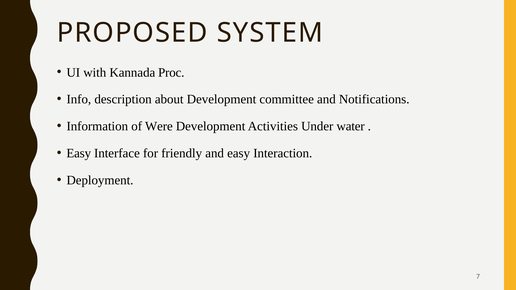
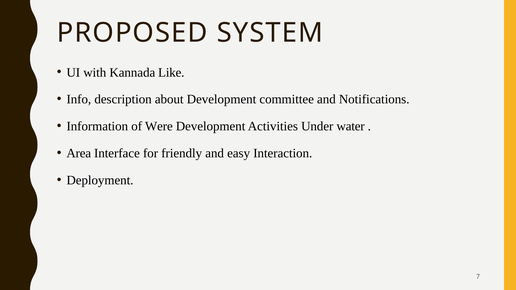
Proc: Proc -> Like
Easy at (79, 153): Easy -> Area
